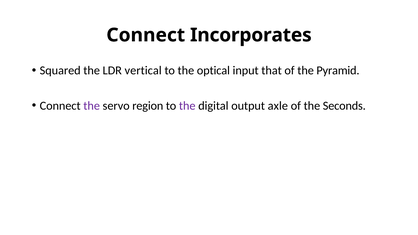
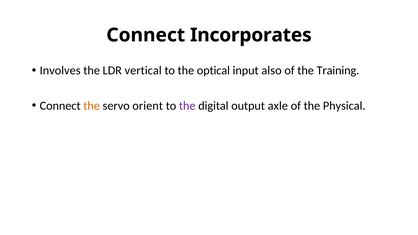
Squared: Squared -> Involves
that: that -> also
Pyramid: Pyramid -> Training
the at (92, 106) colour: purple -> orange
region: region -> orient
Seconds: Seconds -> Physical
